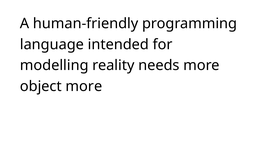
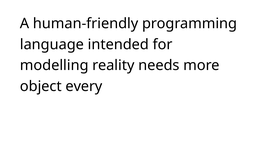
object more: more -> every
